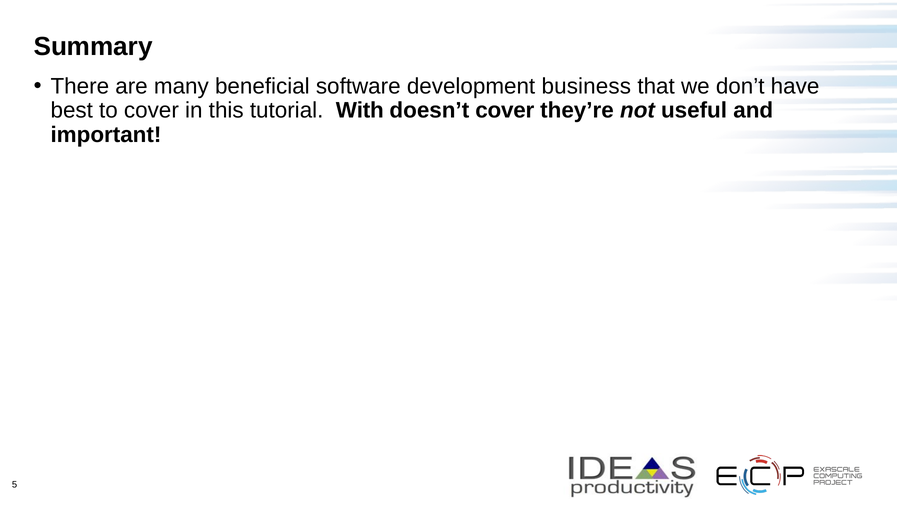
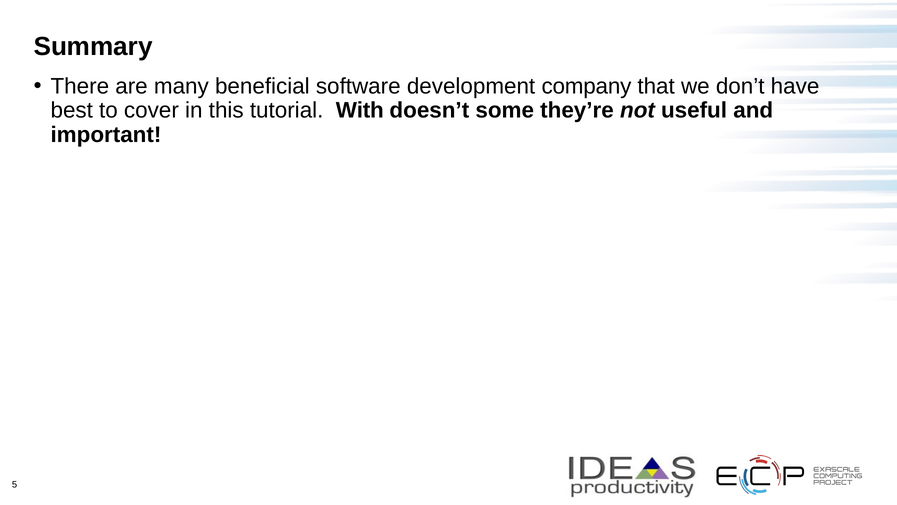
business: business -> company
doesn’t cover: cover -> some
